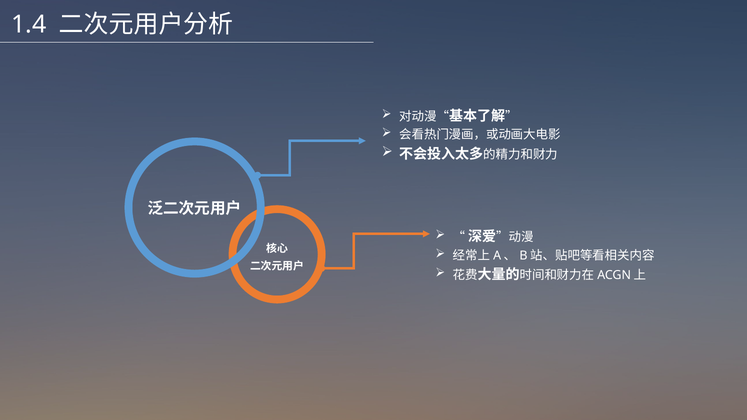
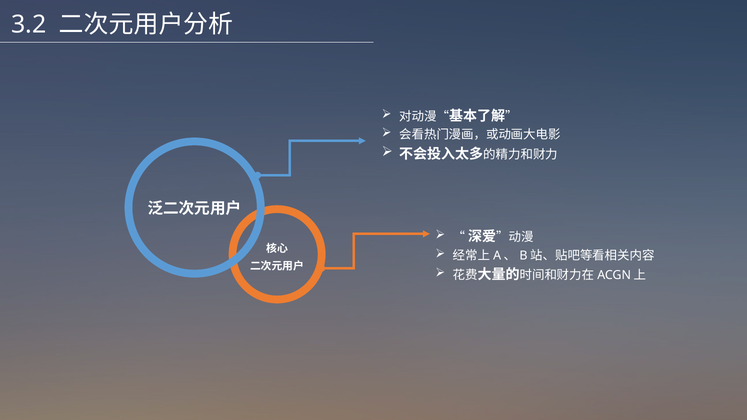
1.4: 1.4 -> 3.2
